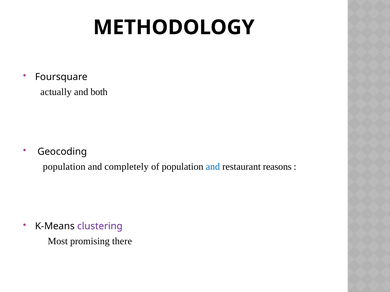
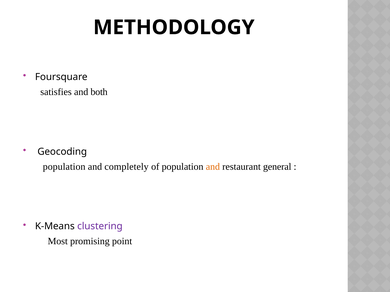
actually: actually -> satisfies
and at (213, 167) colour: blue -> orange
reasons: reasons -> general
there: there -> point
